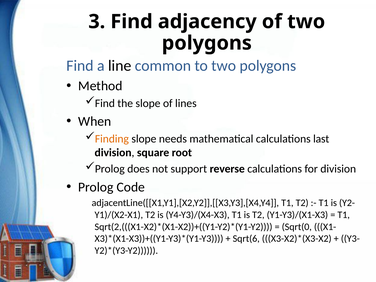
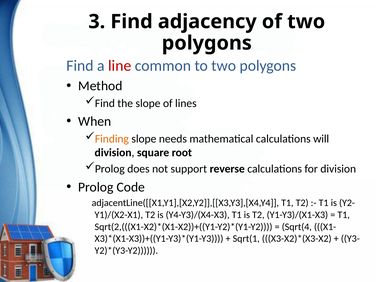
line colour: black -> red
last: last -> will
Sqrt(0: Sqrt(0 -> Sqrt(4
Sqrt(6: Sqrt(6 -> Sqrt(1
